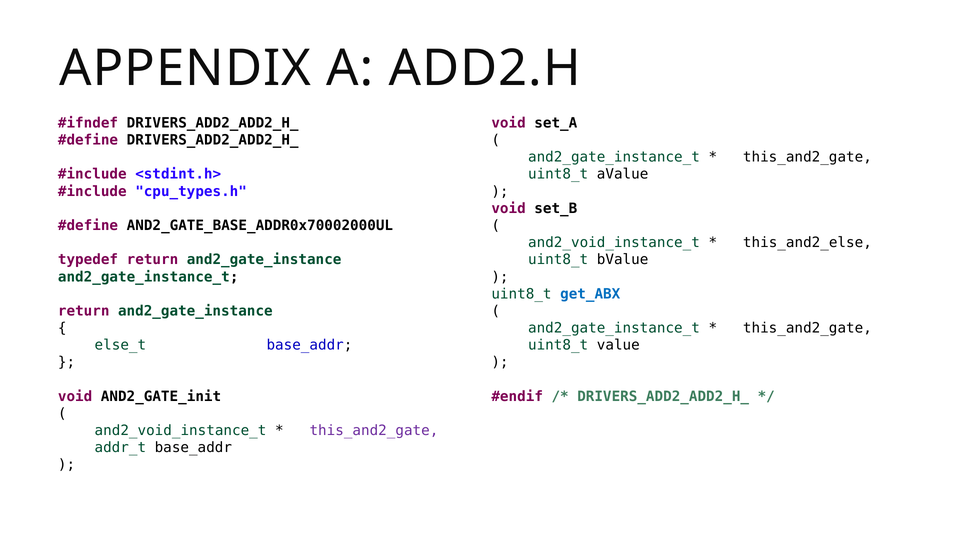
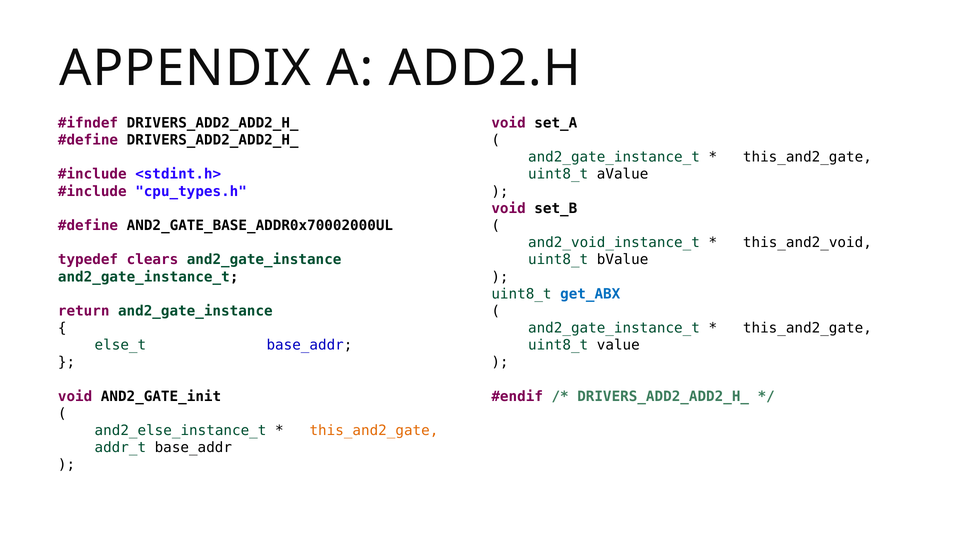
this_and2_else: this_and2_else -> this_and2_void
typedef return: return -> clears
and2_void_instance_t at (181, 431): and2_void_instance_t -> and2_else_instance_t
this_and2_gate at (374, 431) colour: purple -> orange
